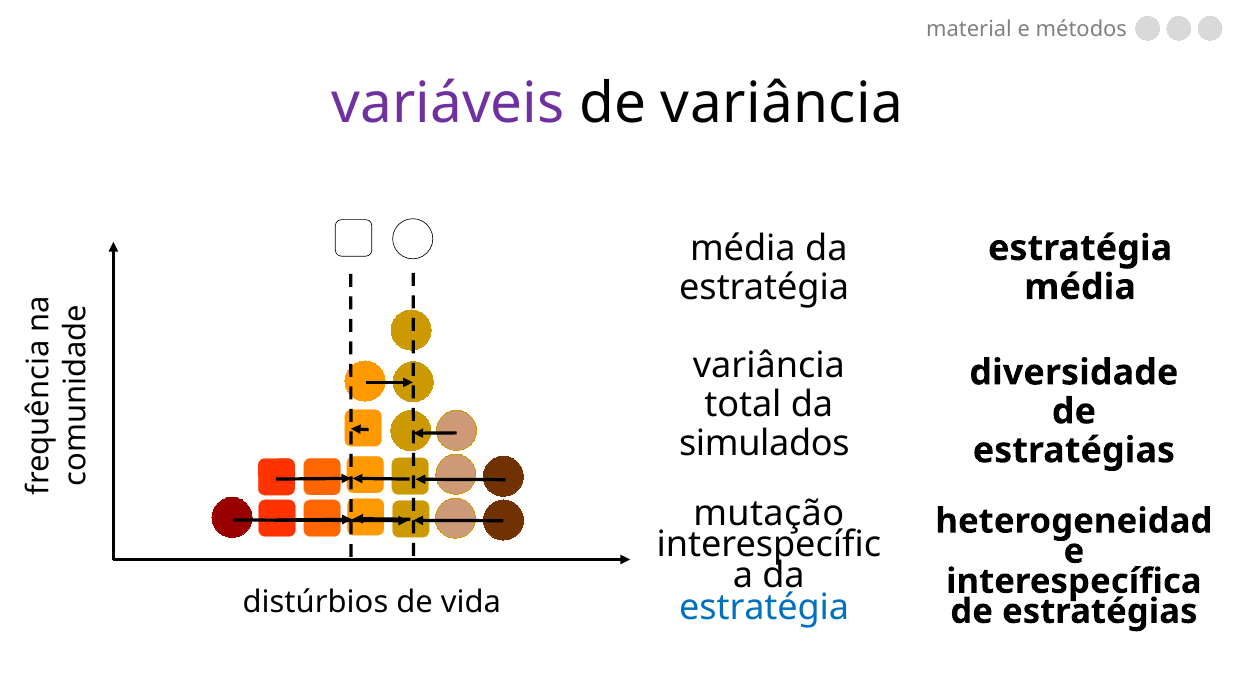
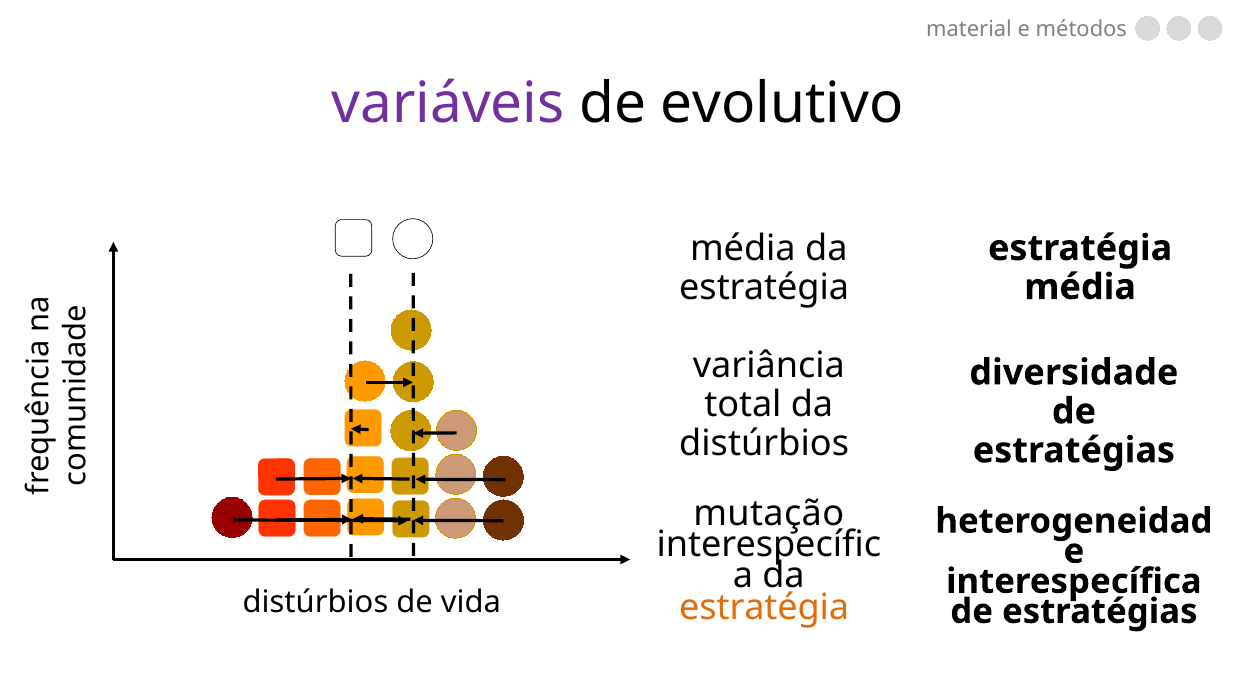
de variância: variância -> evolutivo
simulados at (764, 443): simulados -> distúrbios
estratégia at (764, 607) colour: blue -> orange
